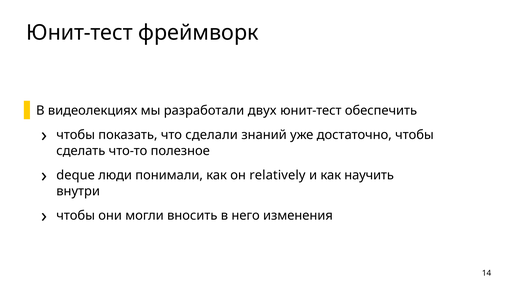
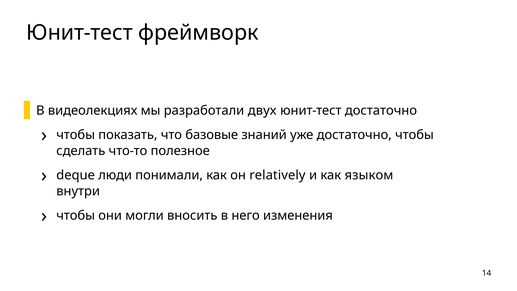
юнит-тест обеспечить: обеспечить -> достаточно
сделали: сделали -> базовые
научить: научить -> языком
